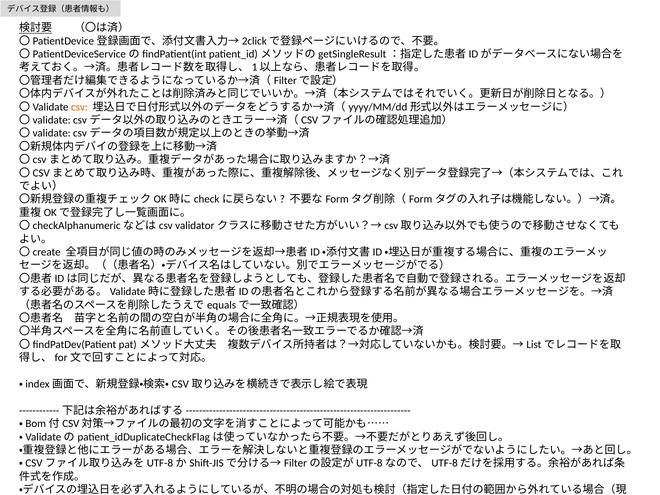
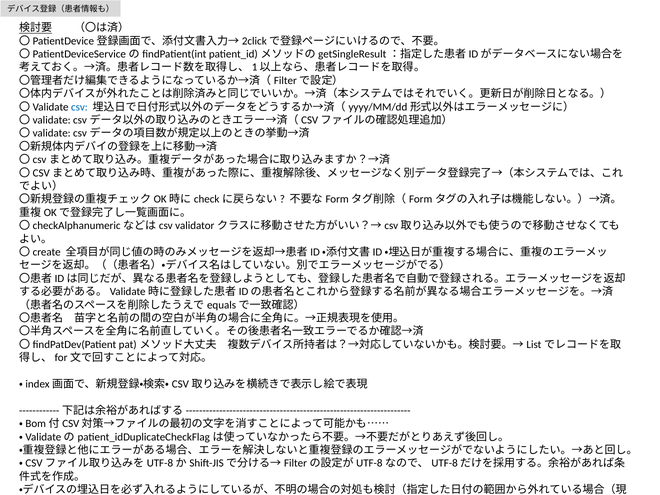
csv colour: orange -> blue
